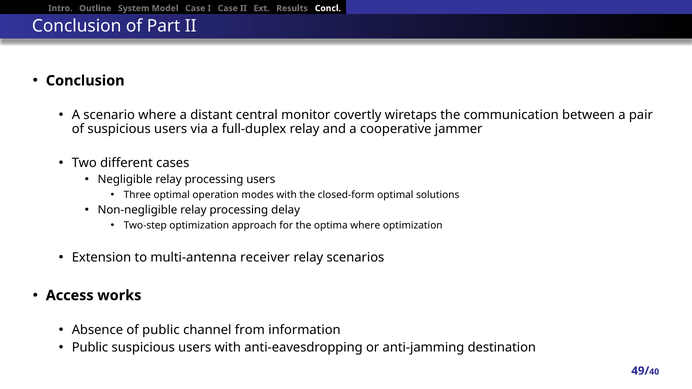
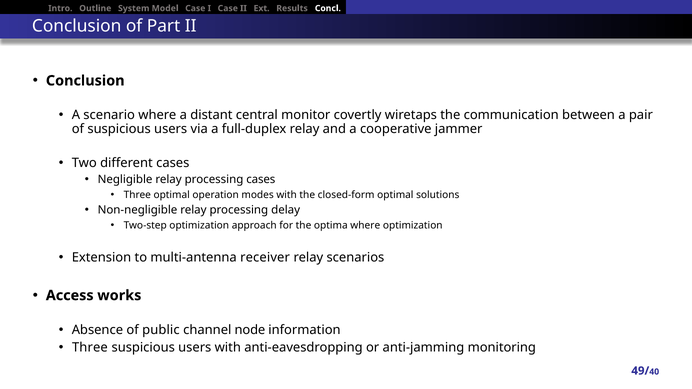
processing users: users -> cases
from: from -> node
Public at (90, 348): Public -> Three
destination: destination -> monitoring
